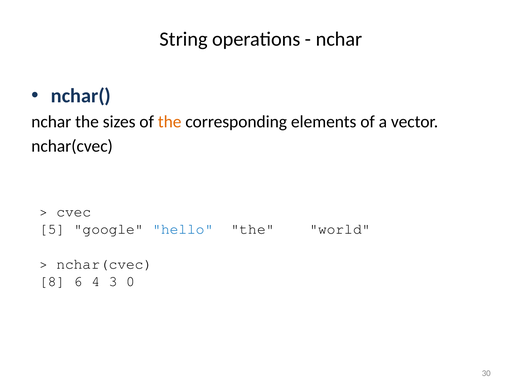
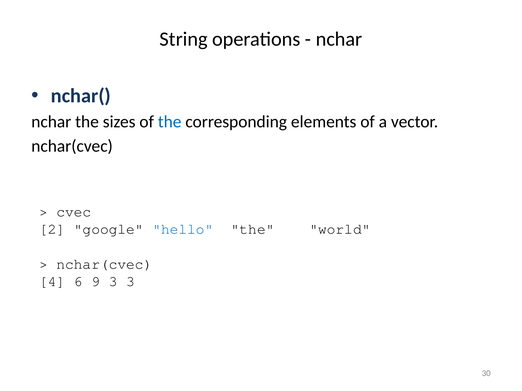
the at (170, 122) colour: orange -> blue
5: 5 -> 2
8: 8 -> 4
4: 4 -> 9
3 0: 0 -> 3
